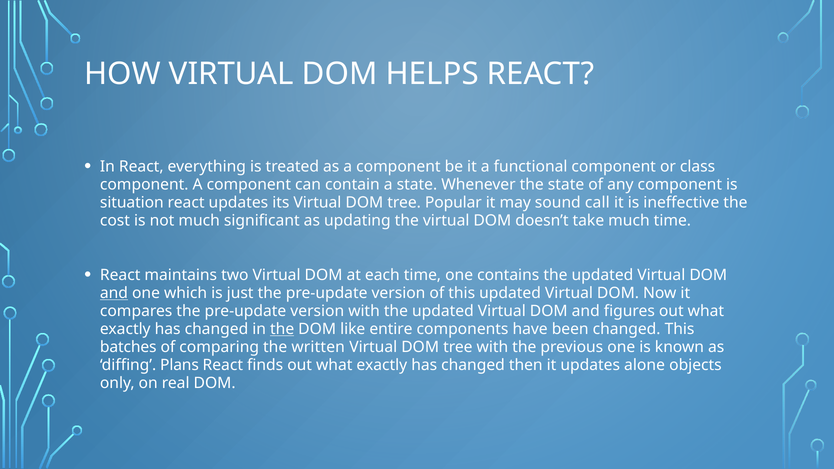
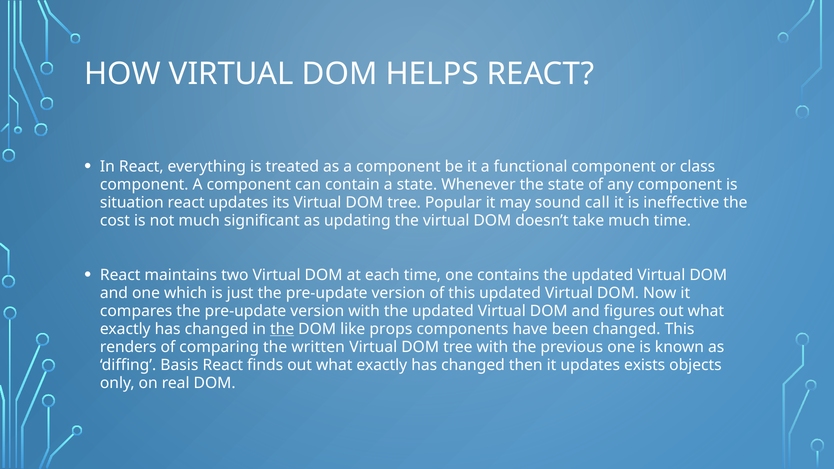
and at (114, 293) underline: present -> none
entire: entire -> props
batches: batches -> renders
Plans: Plans -> Basis
alone: alone -> exists
